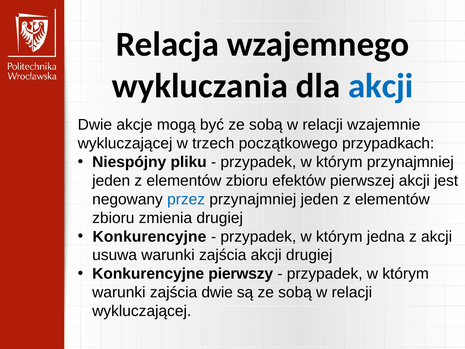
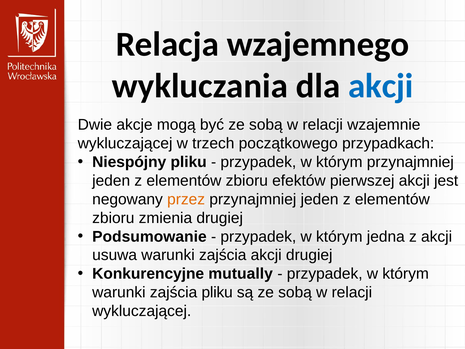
przez colour: blue -> orange
Konkurencyjne at (149, 236): Konkurencyjne -> Podsumowanie
pierwszy: pierwszy -> mutually
zajścia dwie: dwie -> pliku
